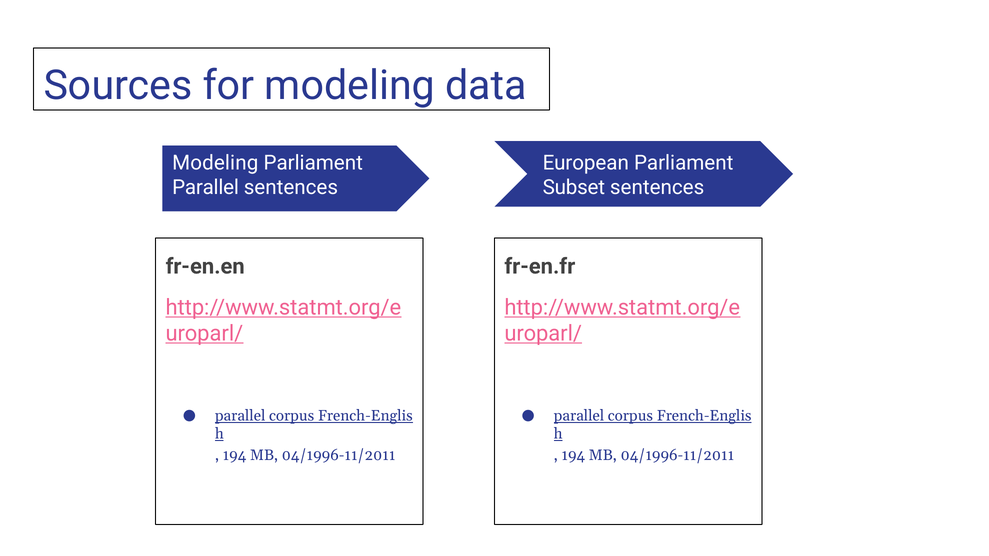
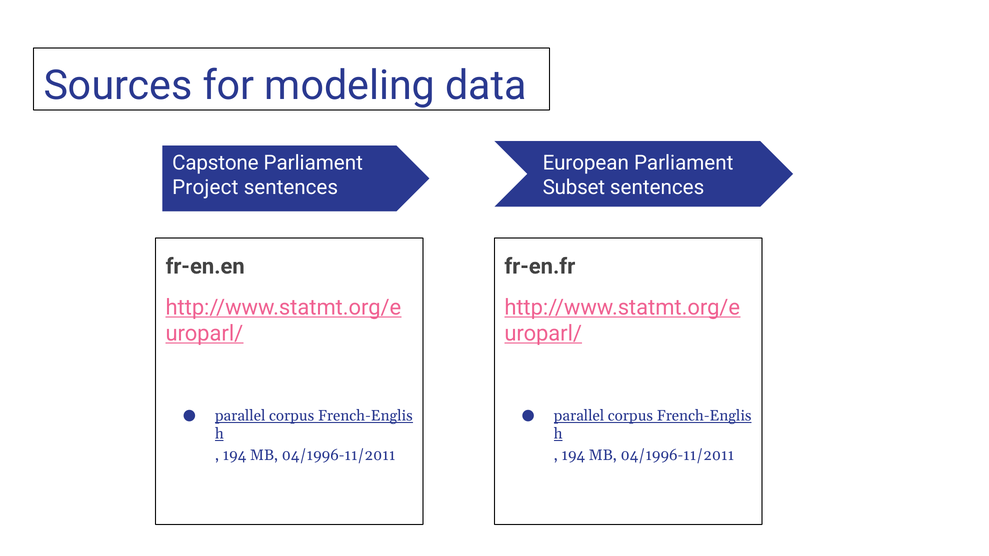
Modeling at (215, 163): Modeling -> Capstone
Parallel at (206, 188): Parallel -> Project
